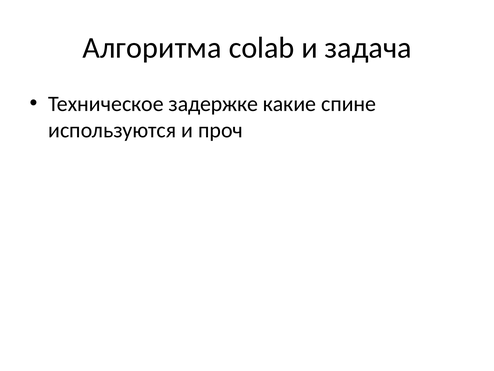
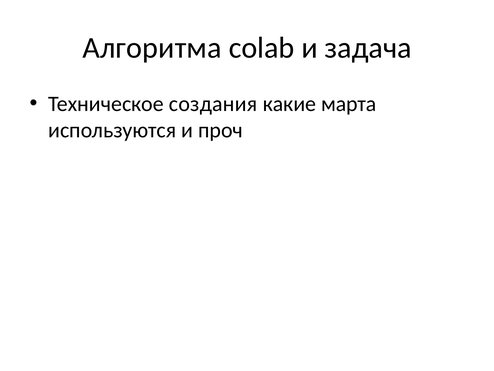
задержке: задержке -> создания
спине: спине -> марта
